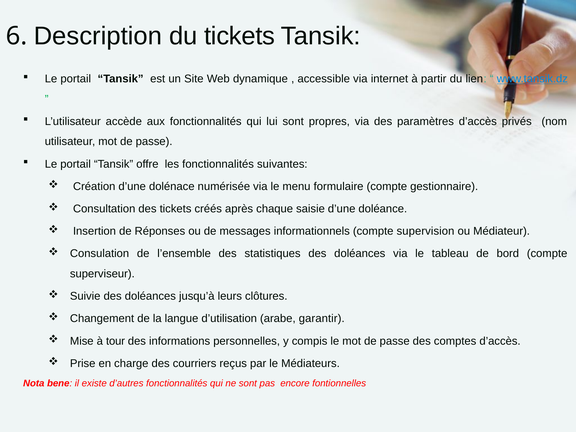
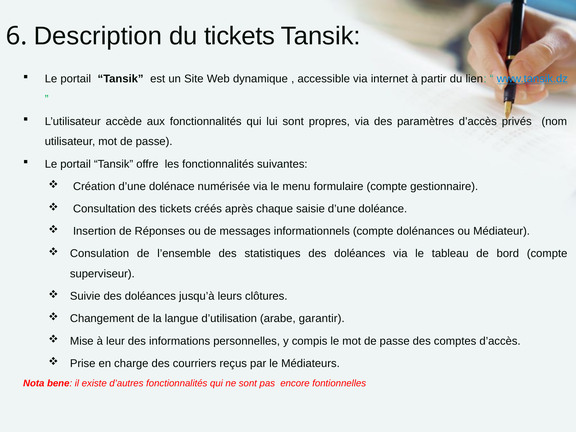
supervision: supervision -> dolénances
tour: tour -> leur
